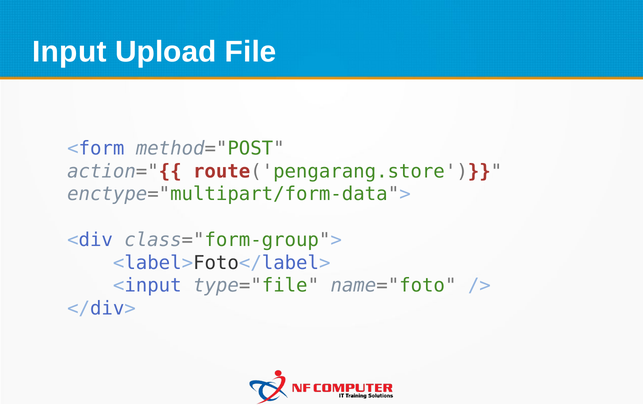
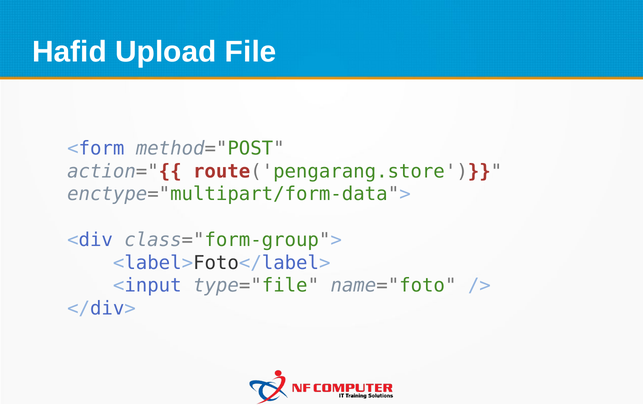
Input: Input -> Hafid
